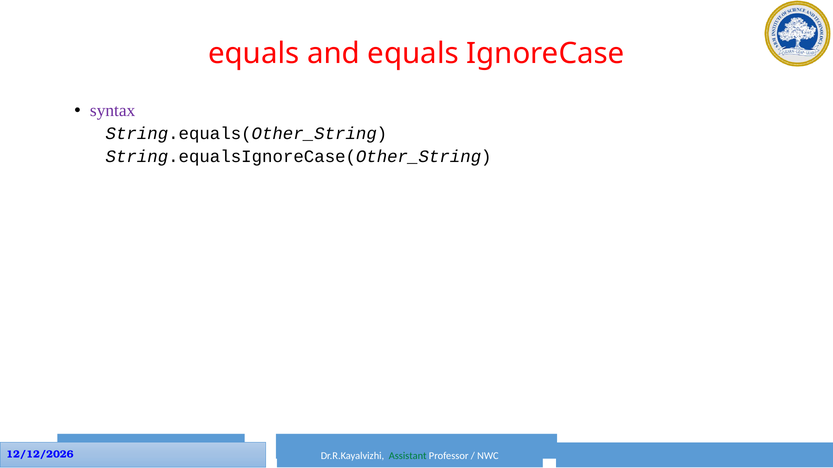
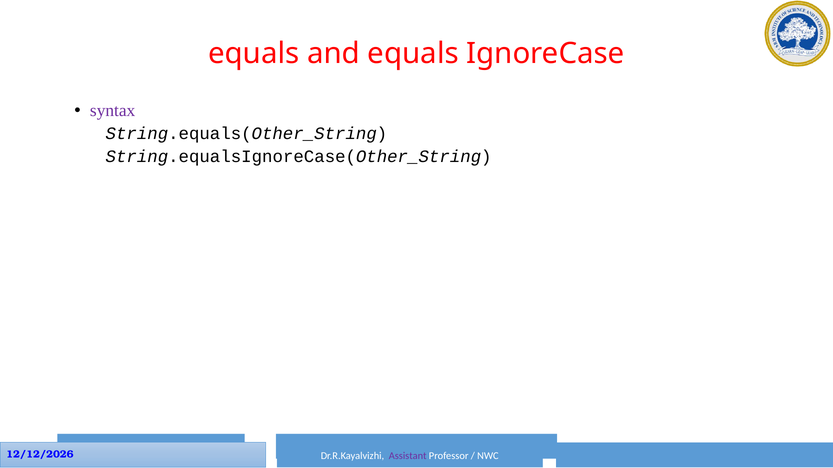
Assistant at (408, 456) colour: green -> purple
